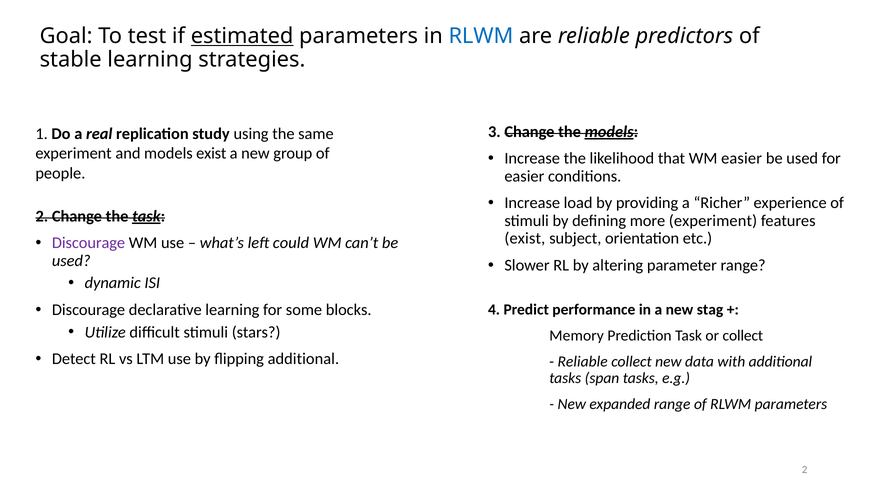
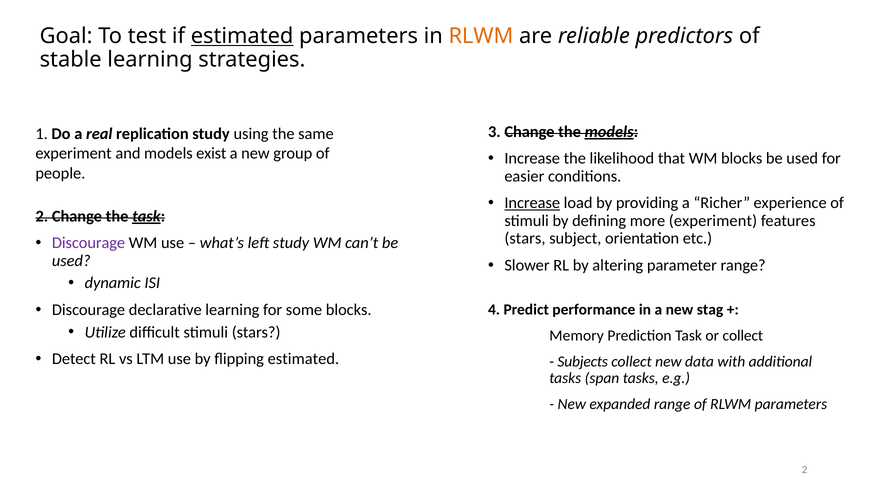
RLWM at (481, 36) colour: blue -> orange
WM easier: easier -> blocks
Increase at (532, 203) underline: none -> present
exist at (525, 238): exist -> stars
left could: could -> study
flipping additional: additional -> estimated
Reliable at (583, 361): Reliable -> Subjects
